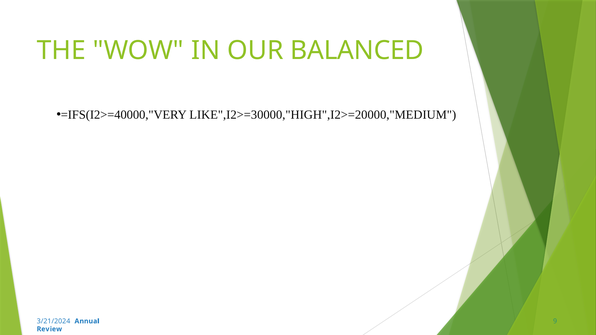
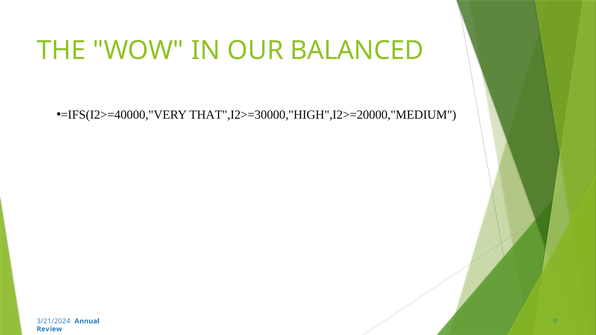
LIKE",I2>=30000,"HIGH",I2>=20000,"MEDIUM: LIKE",I2>=30000,"HIGH",I2>=20000,"MEDIUM -> THAT",I2>=30000,"HIGH",I2>=20000,"MEDIUM
